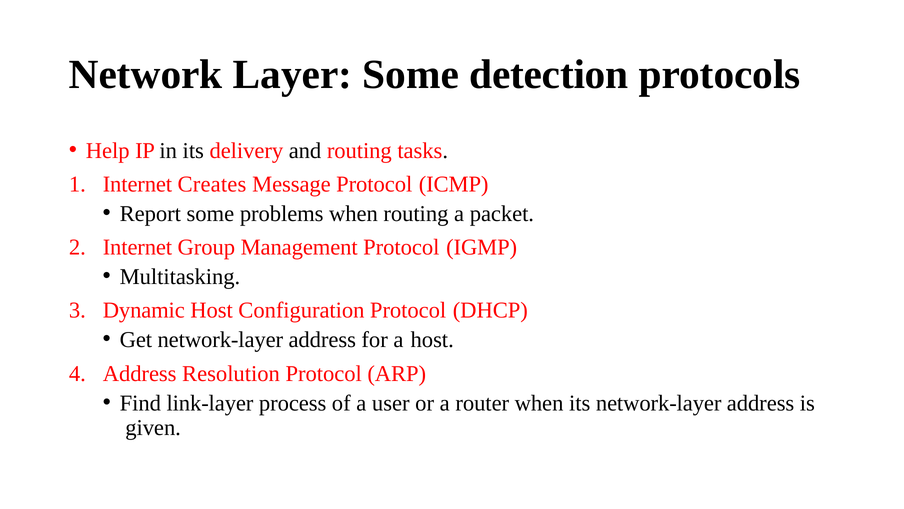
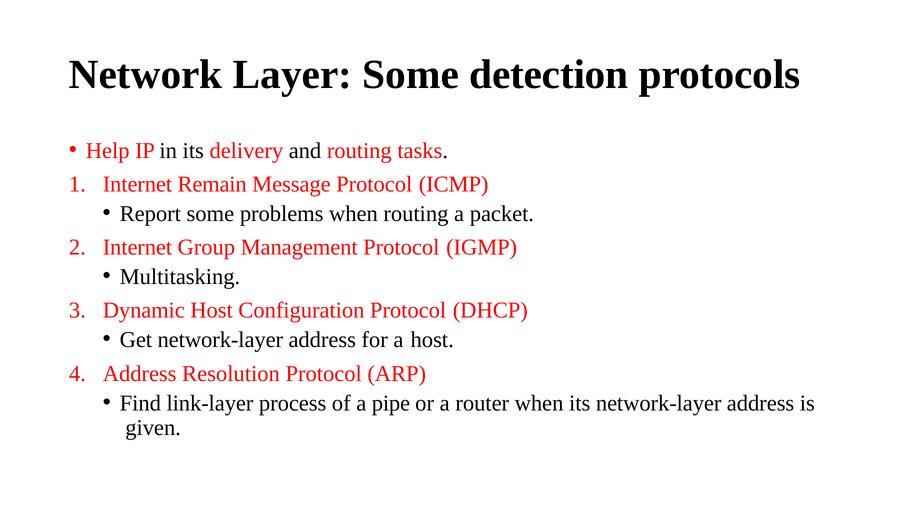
Creates: Creates -> Remain
user: user -> pipe
